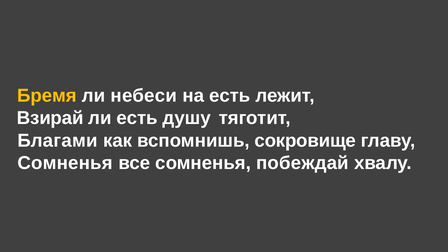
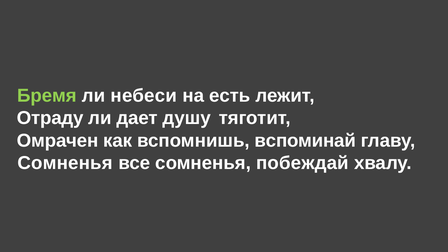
Бремя colour: yellow -> light green
Взирай: Взирай -> Отраду
ли есть: есть -> дает
Благами: Благами -> Омрачен
сокровище: сокровище -> вспоминай
